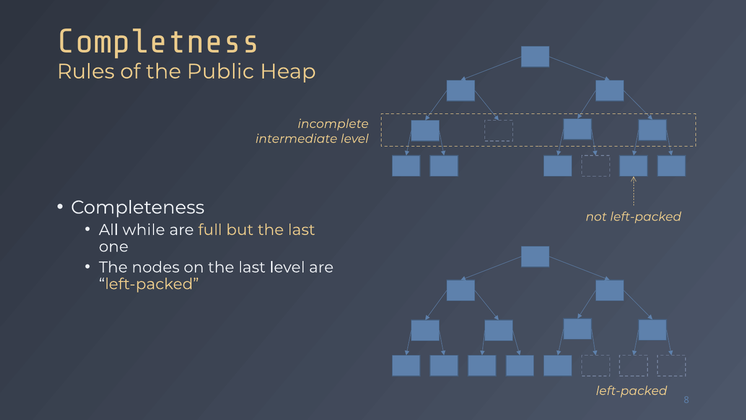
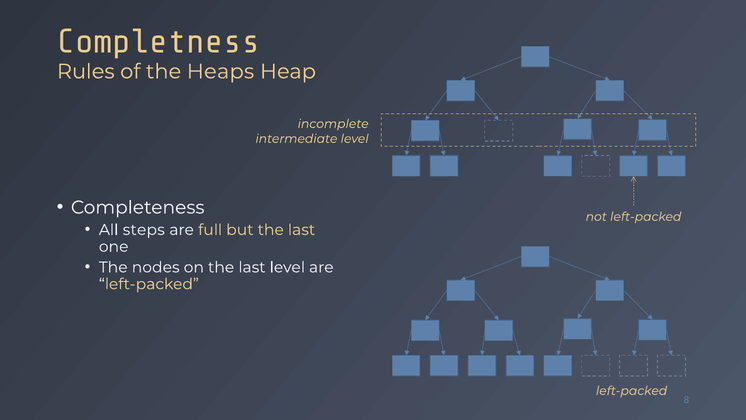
Public: Public -> Heaps
while: while -> steps
